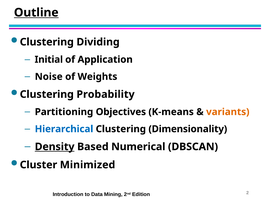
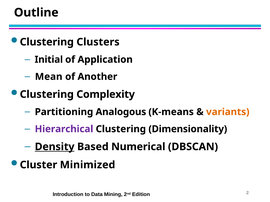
Outline underline: present -> none
Dividing: Dividing -> Clusters
Noise: Noise -> Mean
Weights: Weights -> Another
Probability: Probability -> Complexity
Objectives: Objectives -> Analogous
Hierarchical colour: blue -> purple
